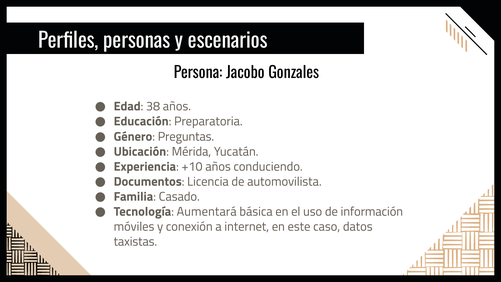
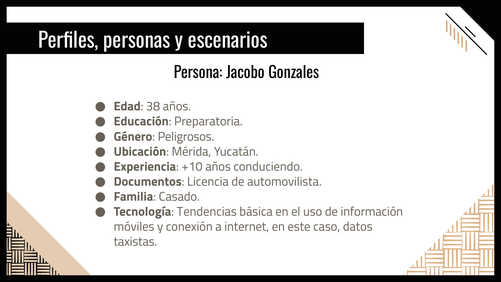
Preguntas: Preguntas -> Peligrosos
Aumentará: Aumentará -> Tendencias
